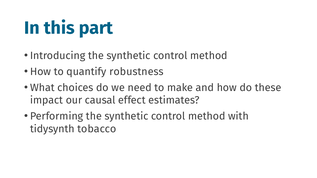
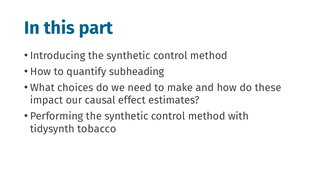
robustness: robustness -> subheading
